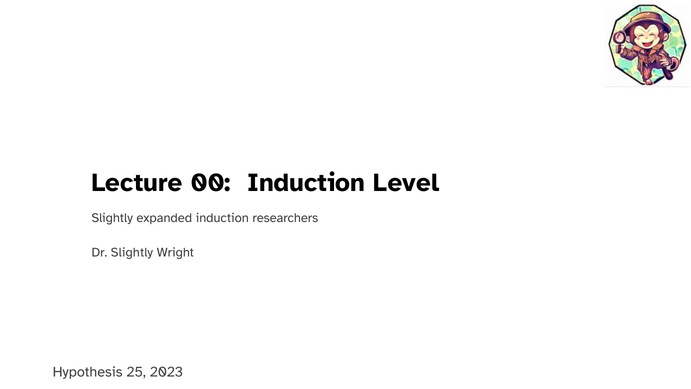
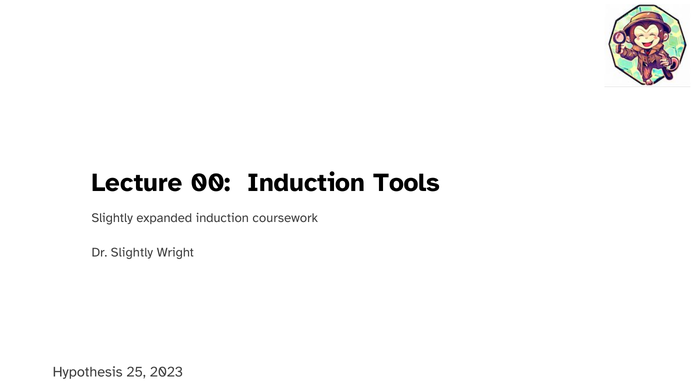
Level: Level -> Tools
researchers: researchers -> coursework
